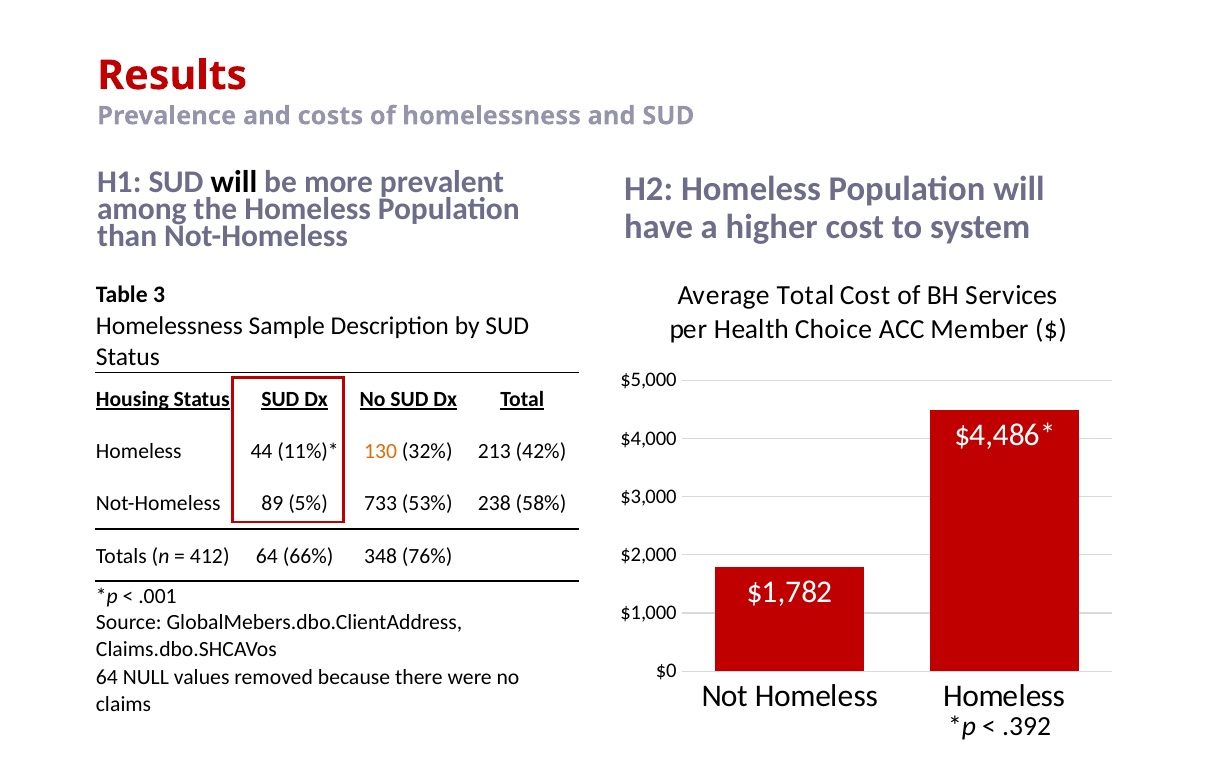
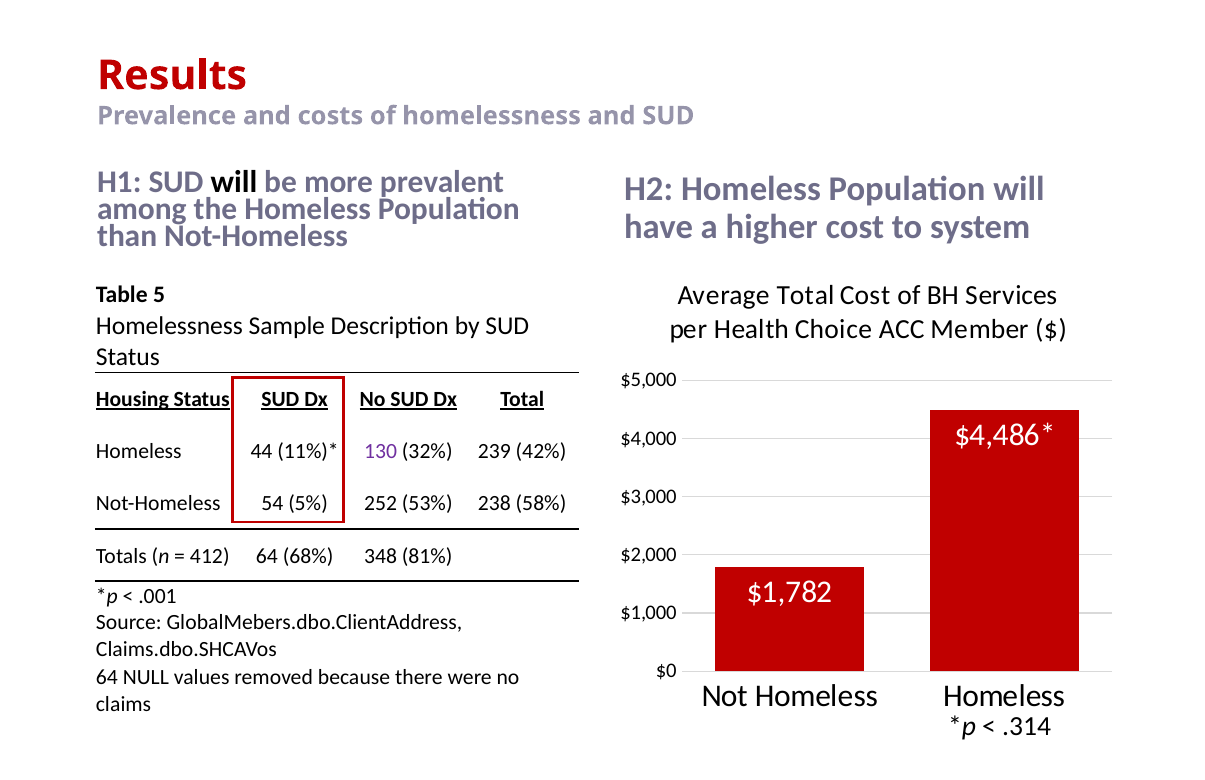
3: 3 -> 5
130 colour: orange -> purple
213: 213 -> 239
89: 89 -> 54
733: 733 -> 252
66%: 66% -> 68%
76%: 76% -> 81%
.392: .392 -> .314
